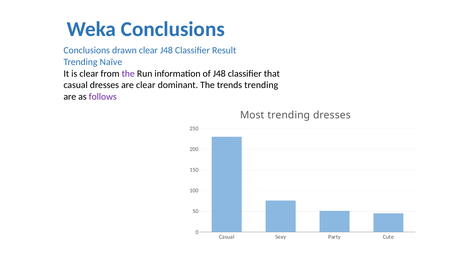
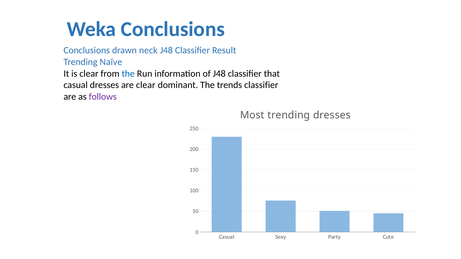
drawn clear: clear -> neck
the at (128, 74) colour: purple -> blue
trends trending: trending -> classifier
